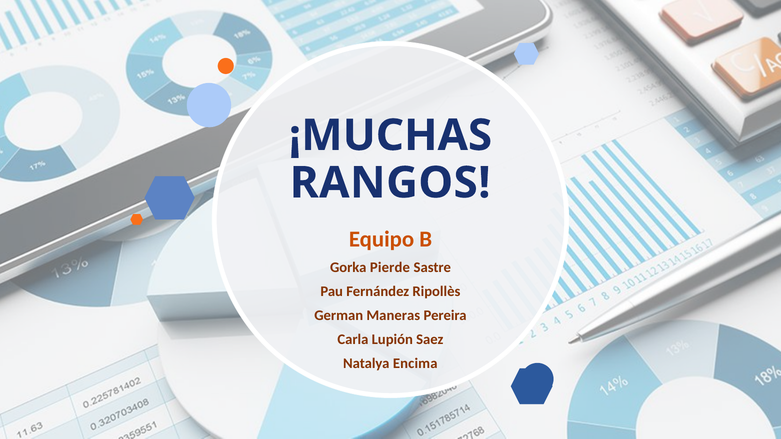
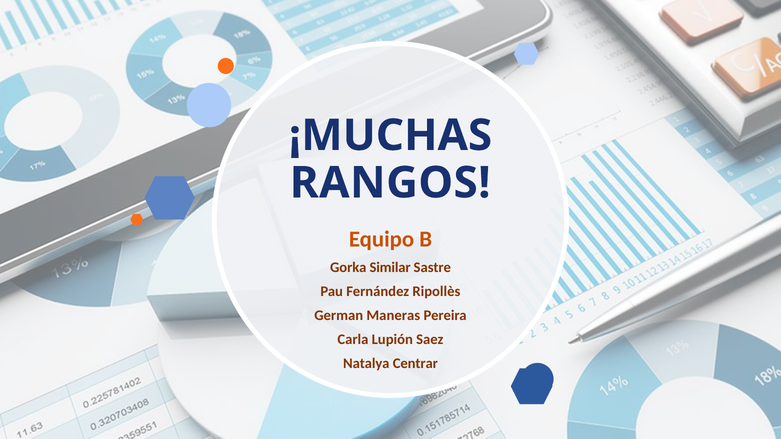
Pierde: Pierde -> Similar
Encima: Encima -> Centrar
